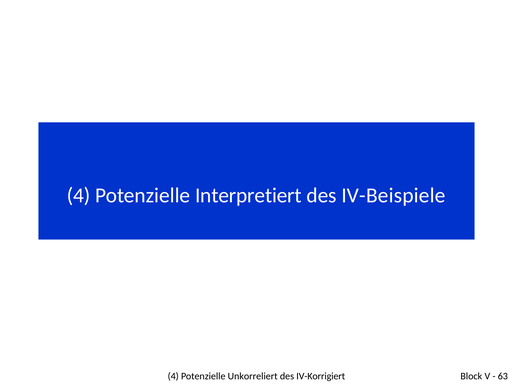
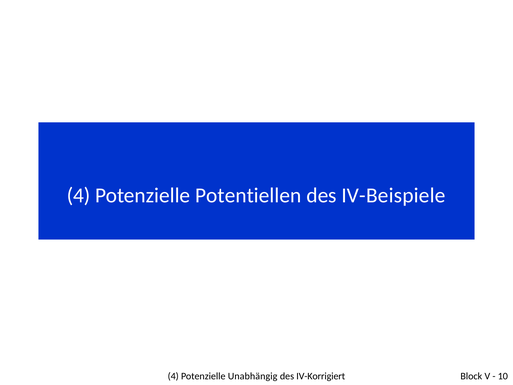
Interpretiert: Interpretiert -> Potentiellen
Unkorreliert: Unkorreliert -> Unabhängig
63: 63 -> 10
